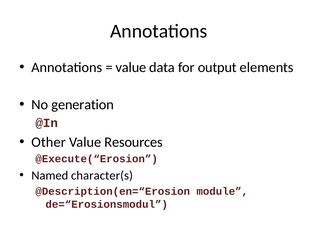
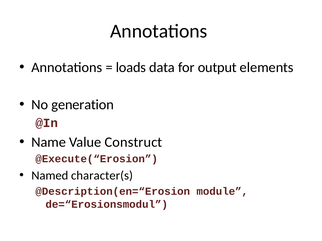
value at (131, 68): value -> loads
Other: Other -> Name
Resources: Resources -> Construct
